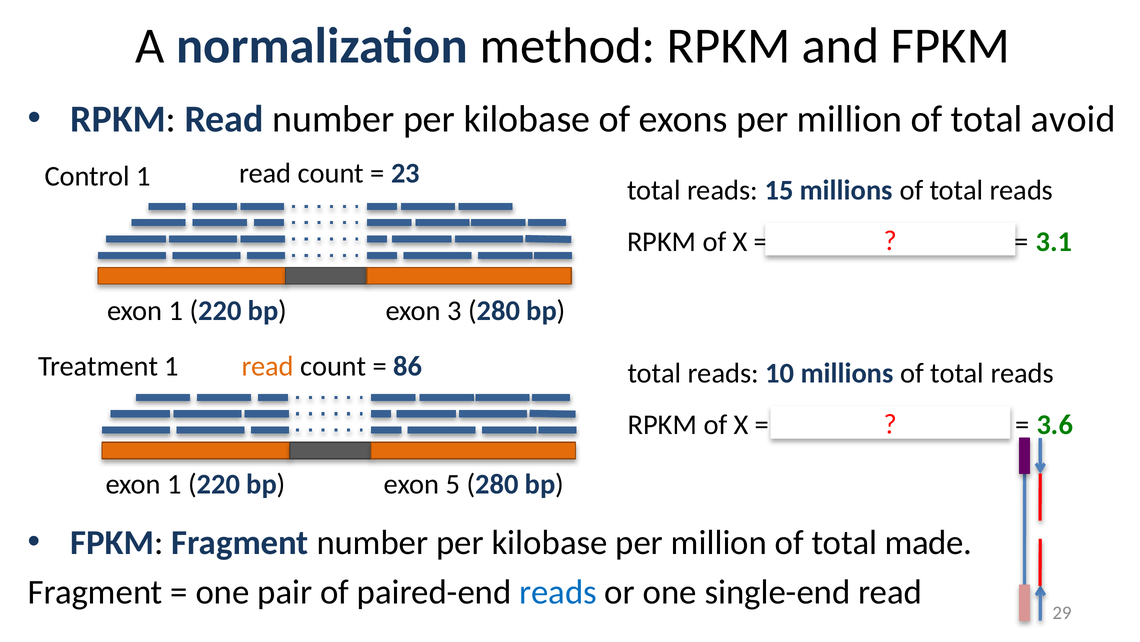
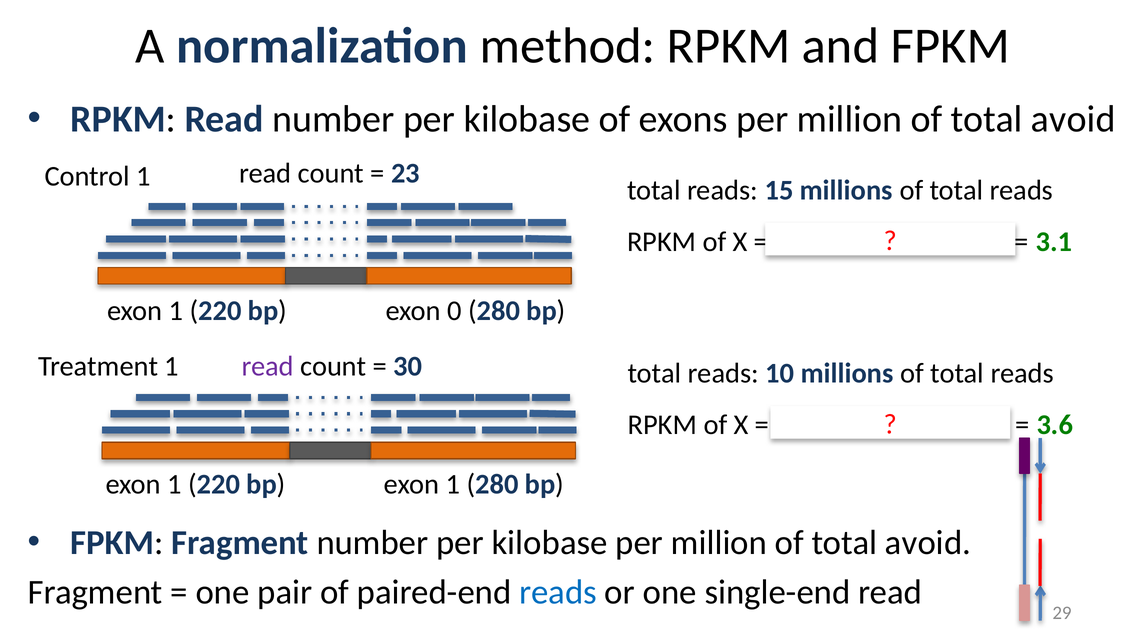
3: 3 -> 0
read at (268, 366) colour: orange -> purple
86: 86 -> 30
bp exon 5: 5 -> 1
made at (928, 542): made -> avoid
